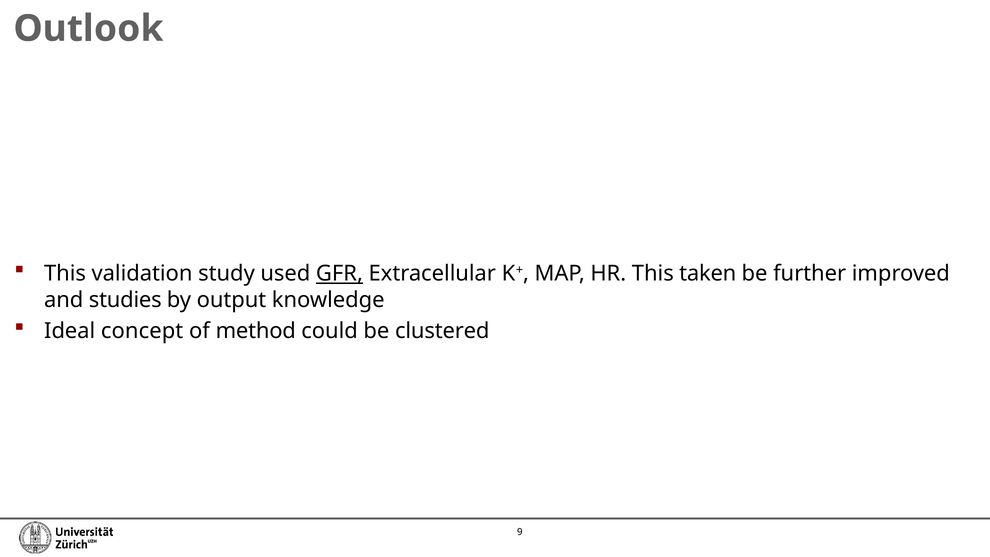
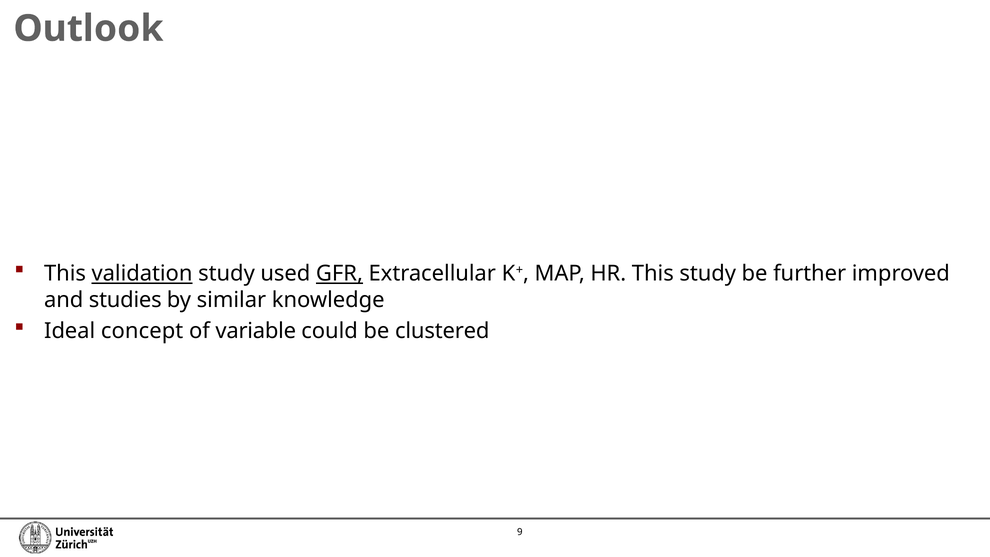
validation underline: none -> present
This taken: taken -> study
output: output -> similar
method: method -> variable
